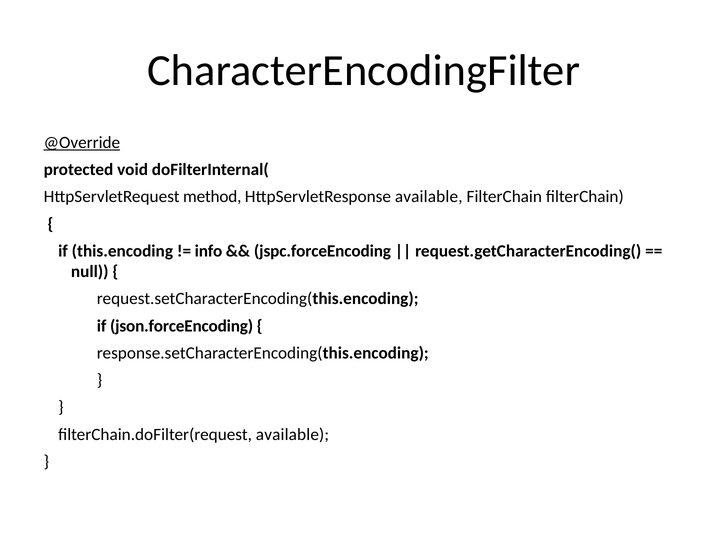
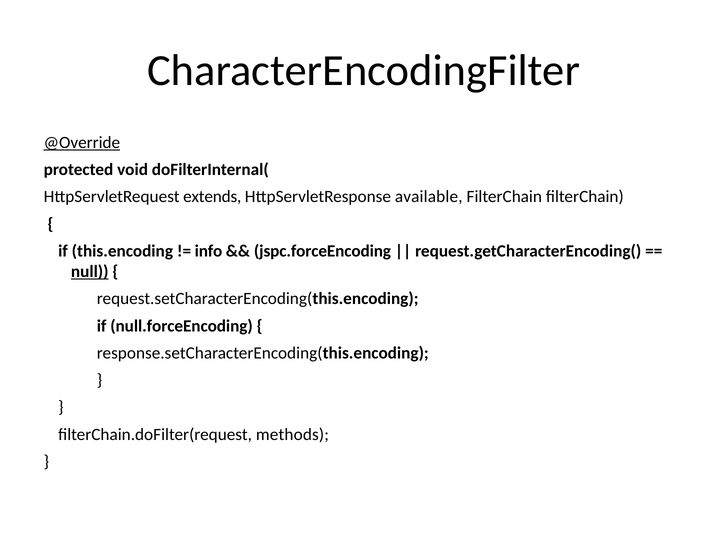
method: method -> extends
null underline: none -> present
json.forceEncoding: json.forceEncoding -> null.forceEncoding
filterChain.doFilter(request available: available -> methods
